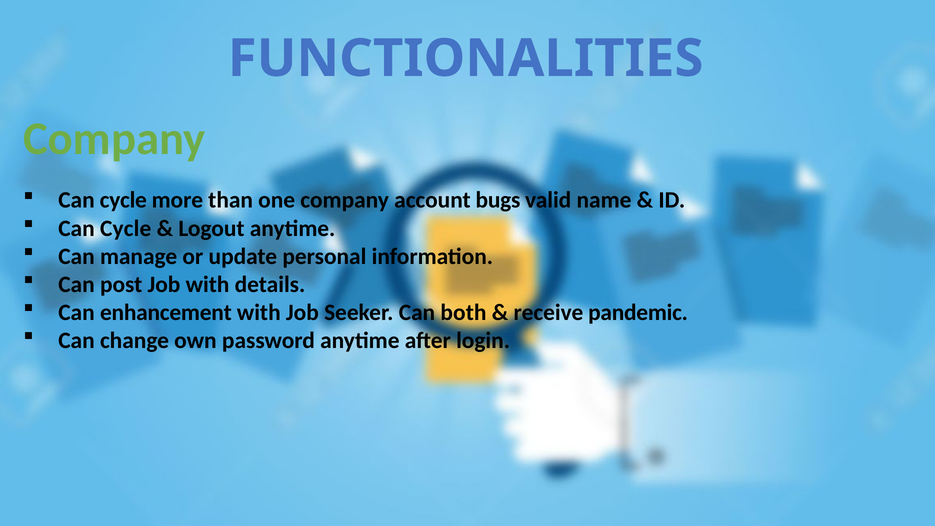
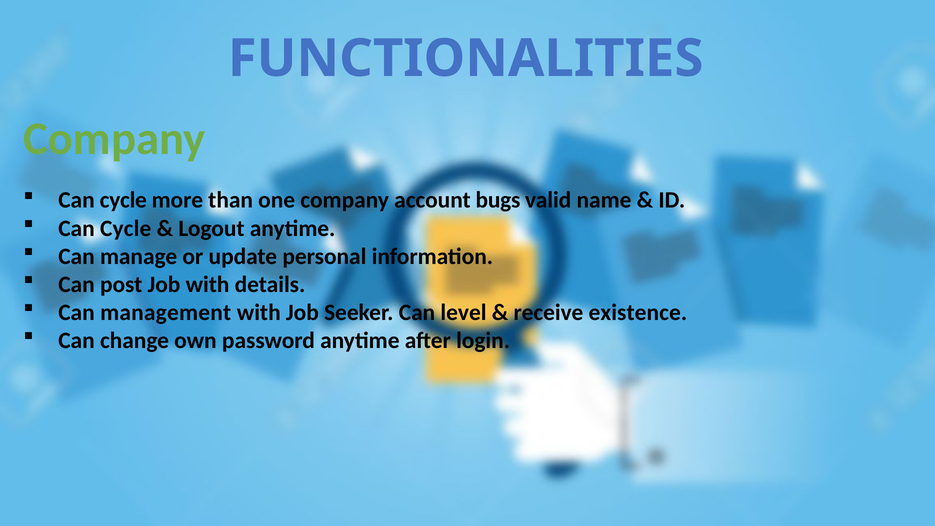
enhancement: enhancement -> management
both: both -> level
pandemic: pandemic -> existence
